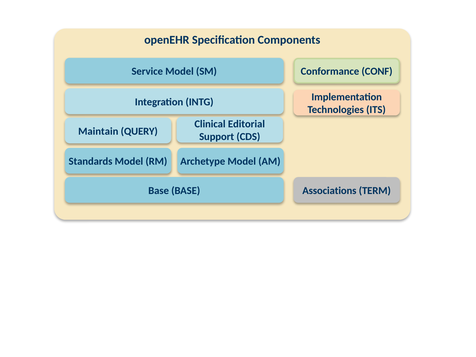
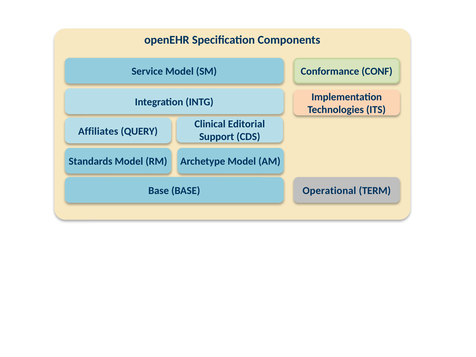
Maintain: Maintain -> Affiliates
Associations: Associations -> Operational
